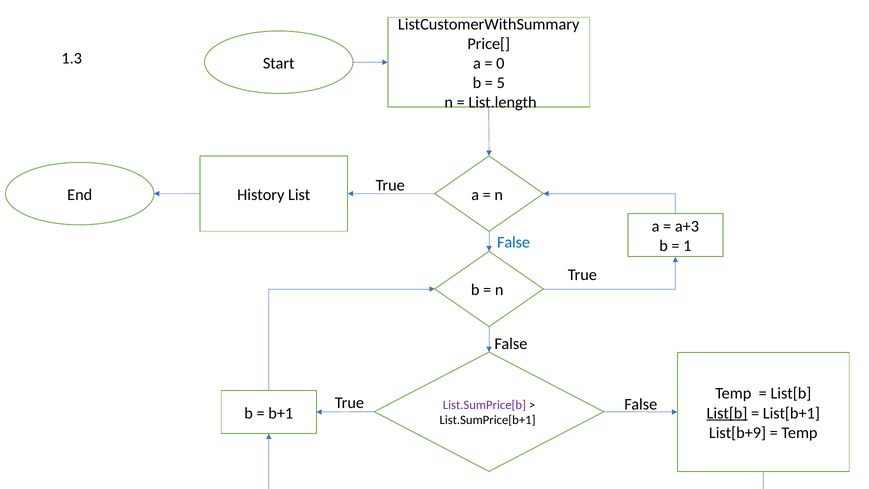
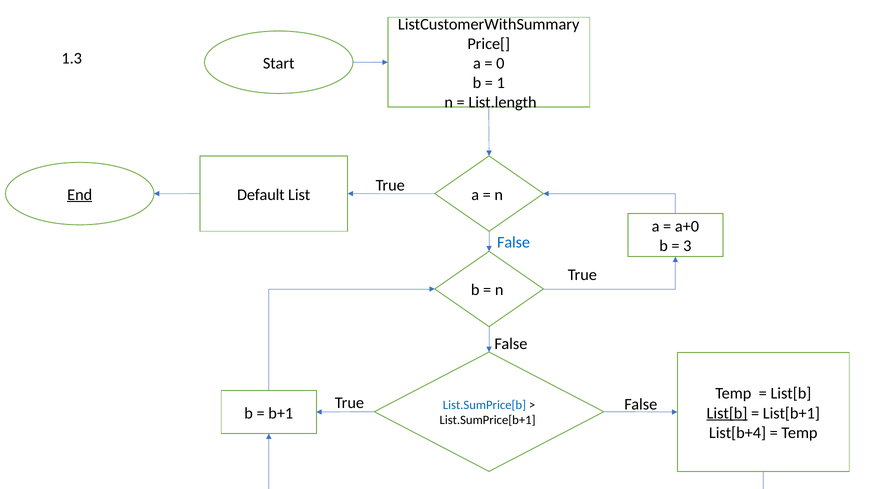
5: 5 -> 1
End underline: none -> present
History: History -> Default
a+3: a+3 -> a+0
1: 1 -> 3
List.SumPrice[b colour: purple -> blue
List[b+9: List[b+9 -> List[b+4
